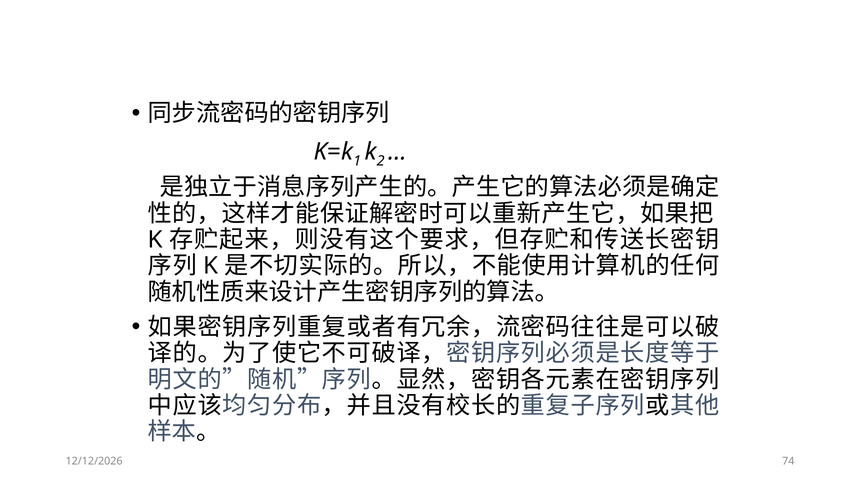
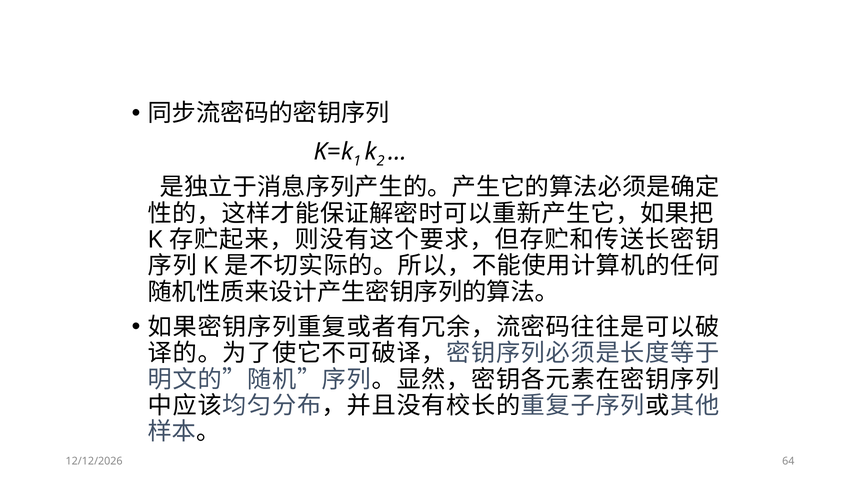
74: 74 -> 64
